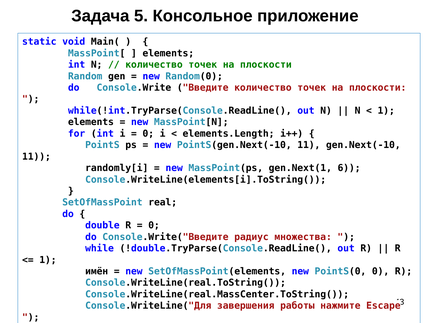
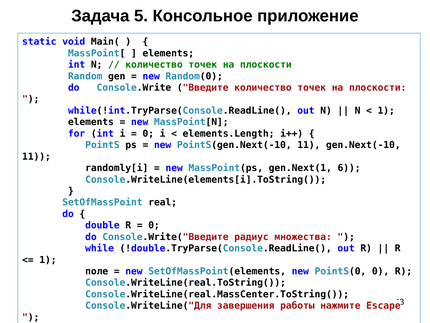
имён: имён -> поле
